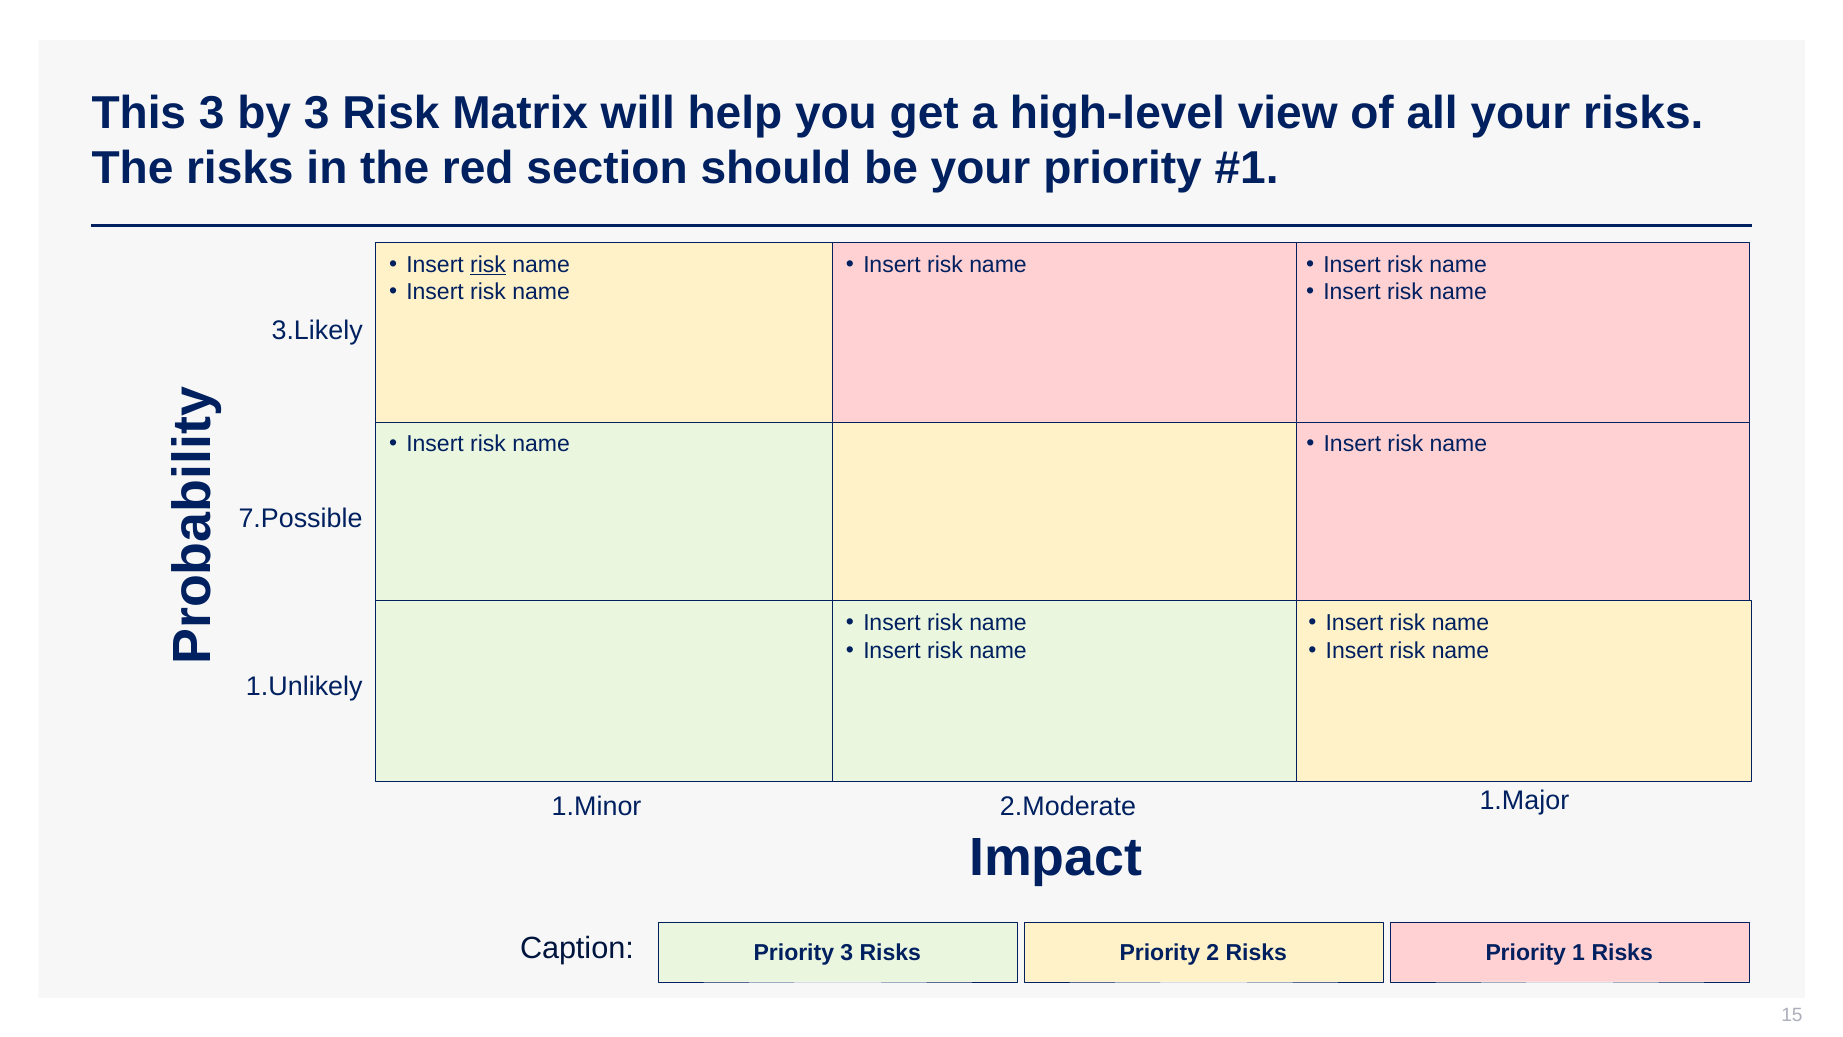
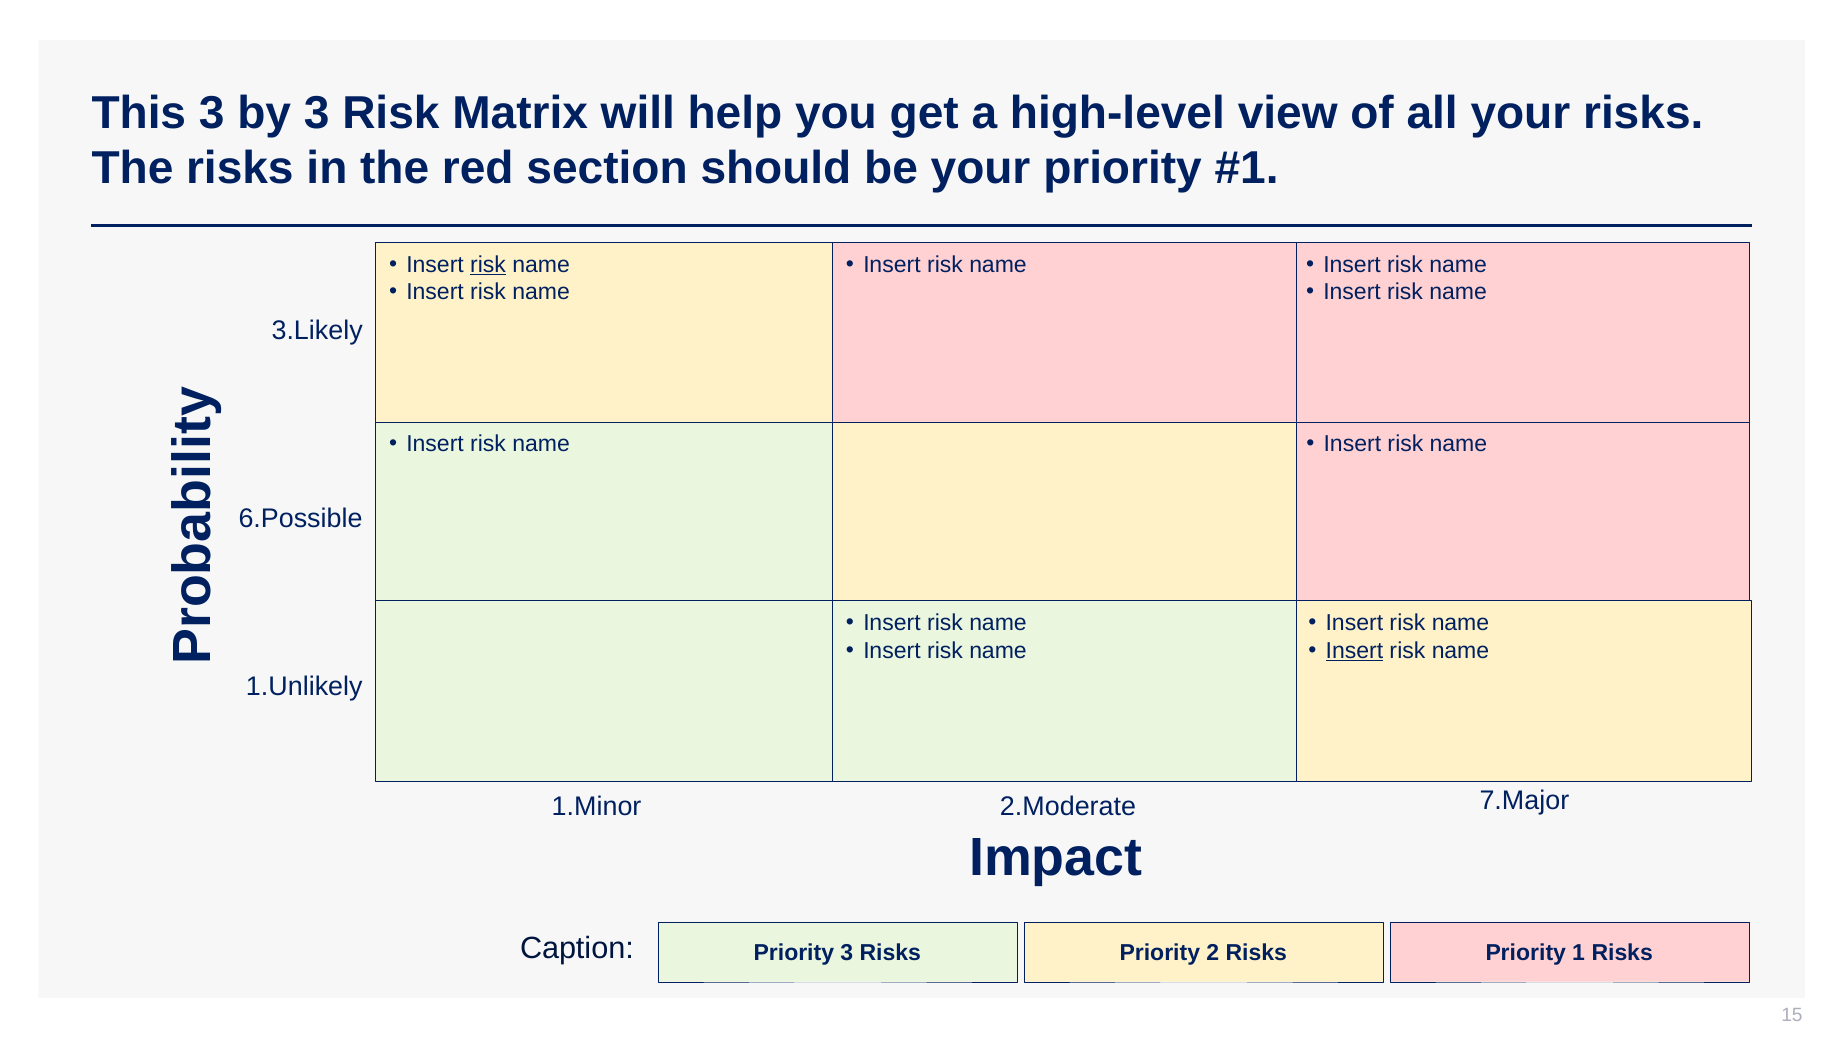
7.Possible: 7.Possible -> 6.Possible
Insert at (1354, 650) underline: none -> present
1.Major: 1.Major -> 7.Major
